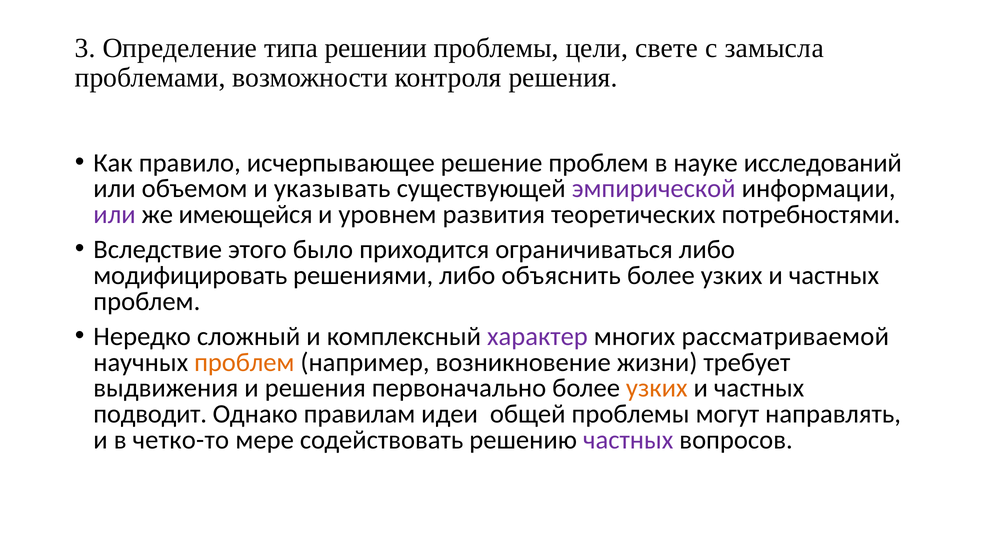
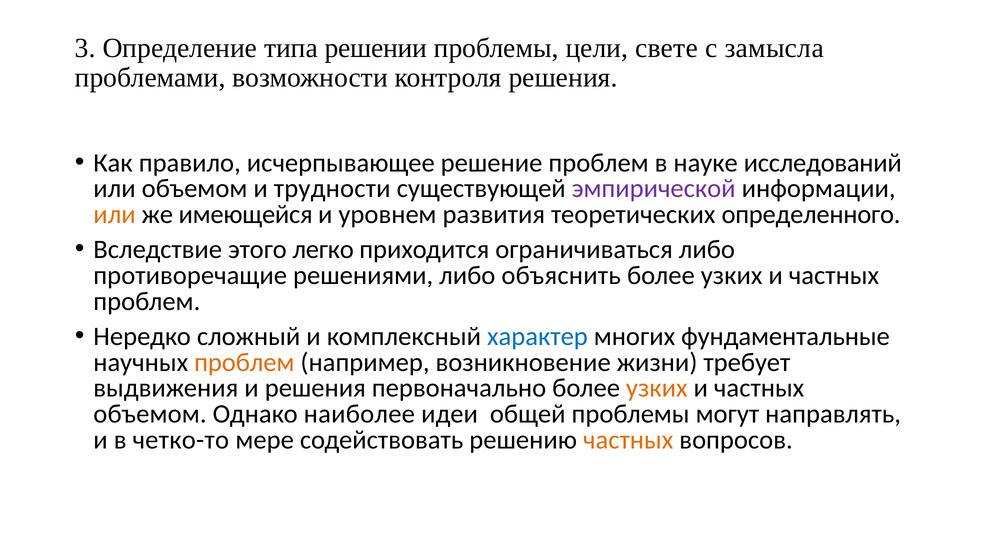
указывать: указывать -> трудности
или at (115, 215) colour: purple -> orange
потребностями: потребностями -> определенного
было: было -> легко
модифицировать: модифицировать -> противоречащие
характер colour: purple -> blue
рассматриваемой: рассматриваемой -> фундаментальные
подводит at (150, 414): подводит -> объемом
правилам: правилам -> наиболее
частных at (628, 440) colour: purple -> orange
